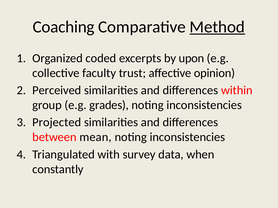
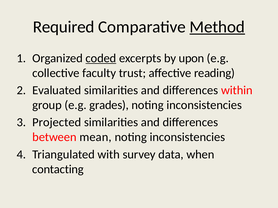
Coaching: Coaching -> Required
coded underline: none -> present
opinion: opinion -> reading
Perceived: Perceived -> Evaluated
constantly: constantly -> contacting
